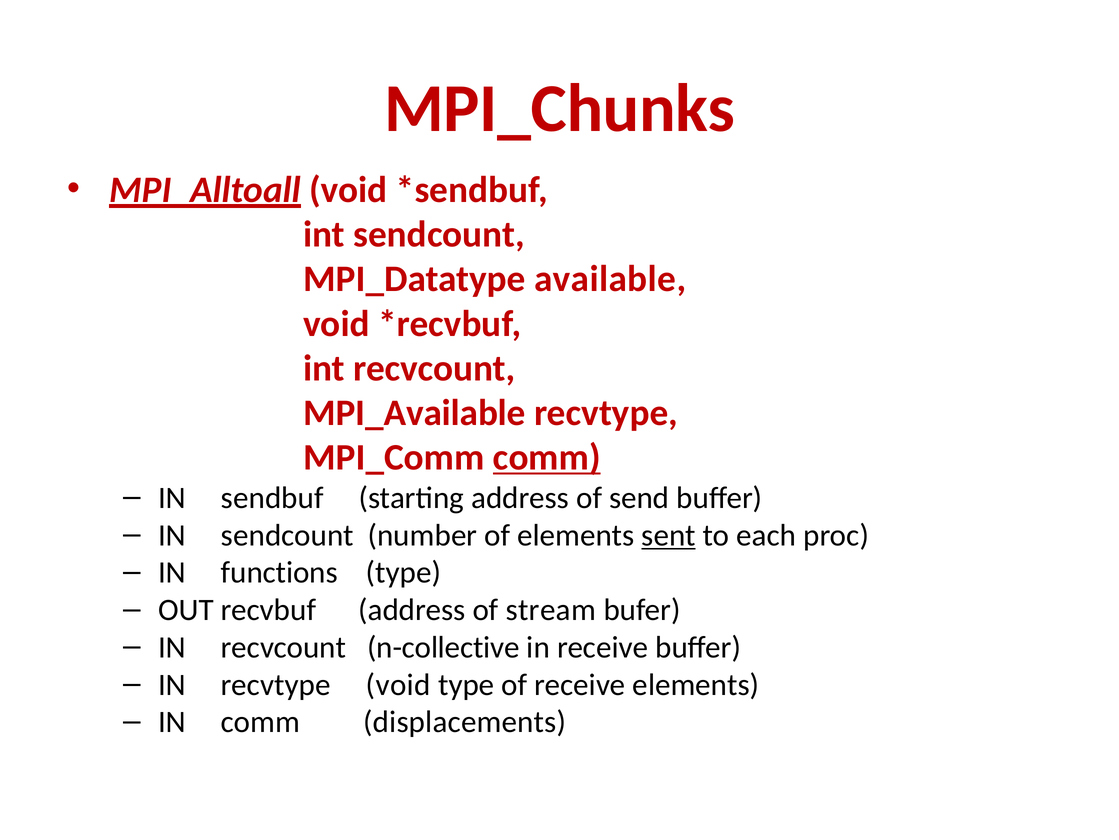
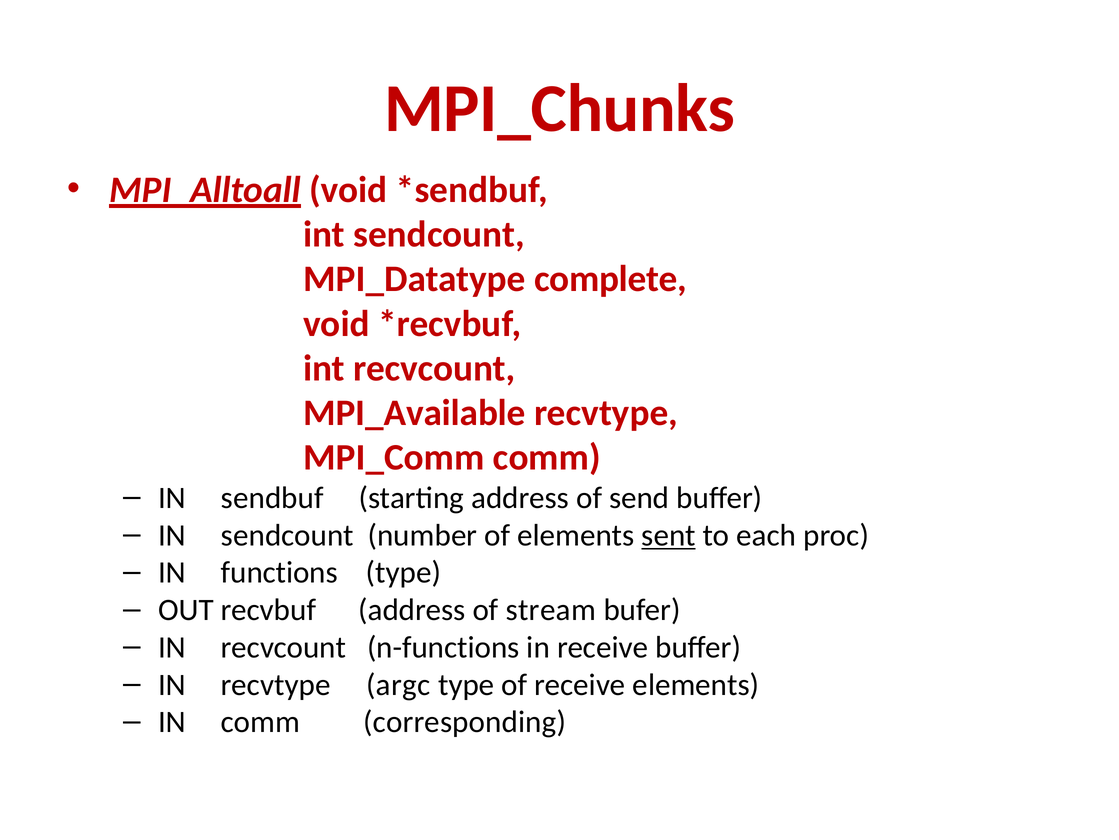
available: available -> complete
comm at (547, 457) underline: present -> none
n-collective: n-collective -> n-functions
recvtype void: void -> argc
displacements: displacements -> corresponding
